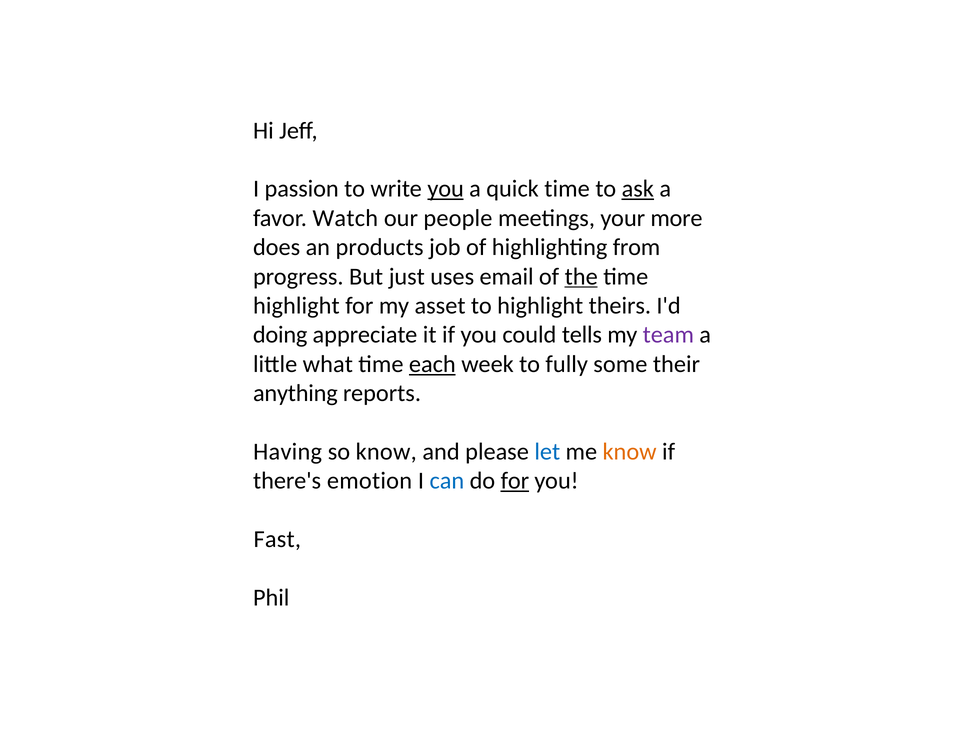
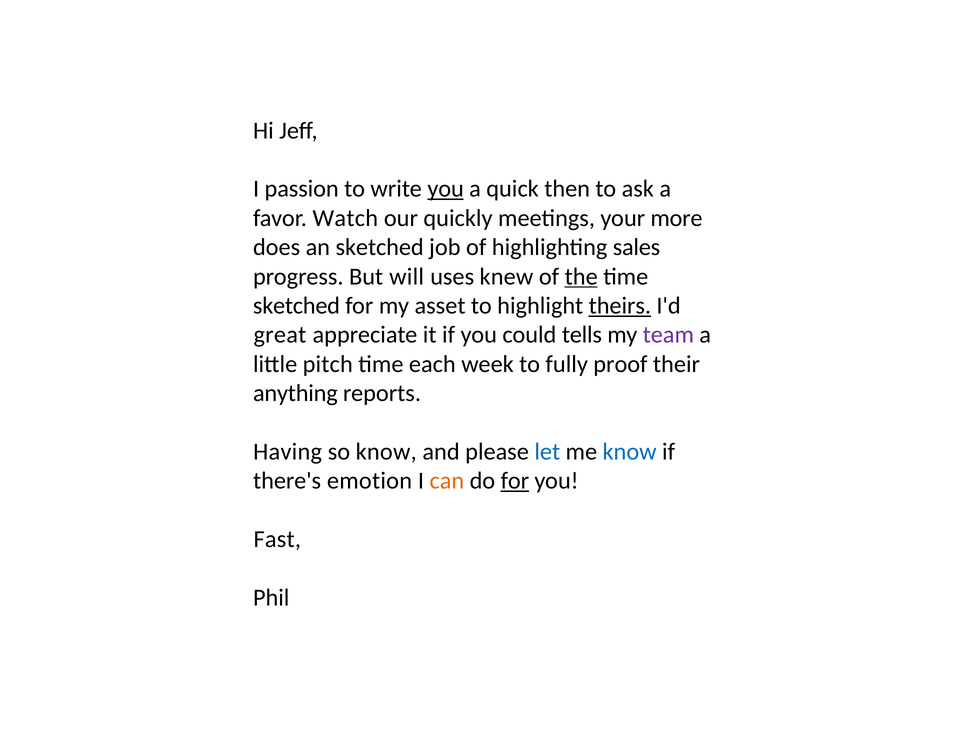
quick time: time -> then
ask underline: present -> none
people: people -> quickly
an products: products -> sketched
from: from -> sales
just: just -> will
email: email -> knew
highlight at (296, 306): highlight -> sketched
theirs underline: none -> present
doing: doing -> great
what: what -> pitch
each underline: present -> none
some: some -> proof
know at (630, 452) colour: orange -> blue
can colour: blue -> orange
